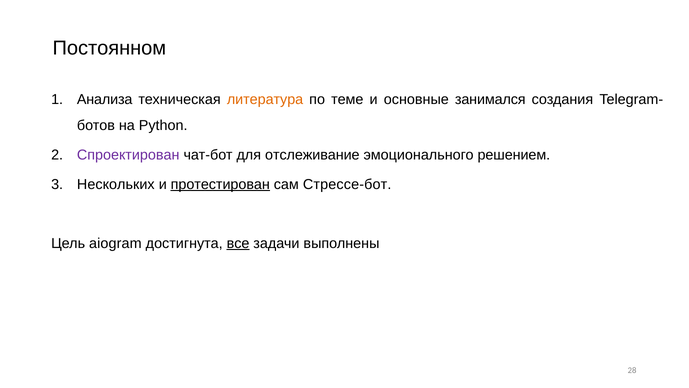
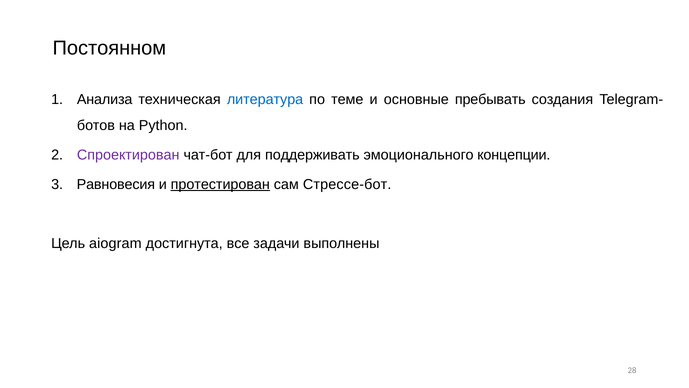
литература colour: orange -> blue
занимался: занимался -> пребывать
отслеживание: отслеживание -> поддерживать
решением: решением -> концепции
Нескольких: Нескольких -> Равновесия
все underline: present -> none
